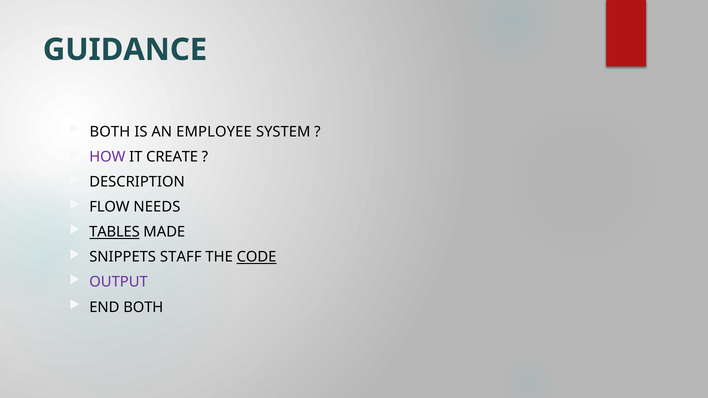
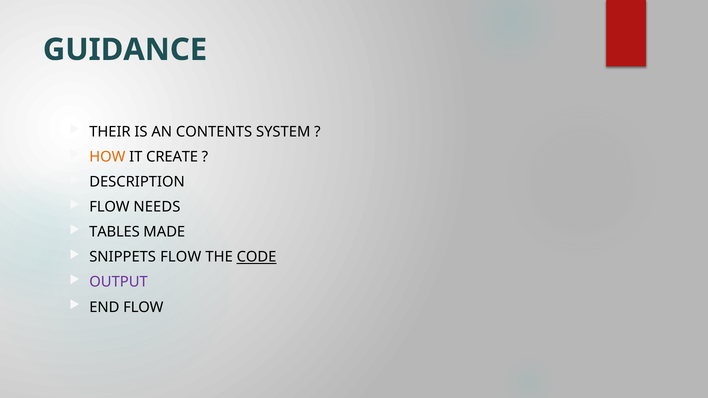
BOTH at (110, 132): BOTH -> THEIR
EMPLOYEE: EMPLOYEE -> CONTENTS
HOW colour: purple -> orange
TABLES underline: present -> none
SNIPPETS STAFF: STAFF -> FLOW
END BOTH: BOTH -> FLOW
